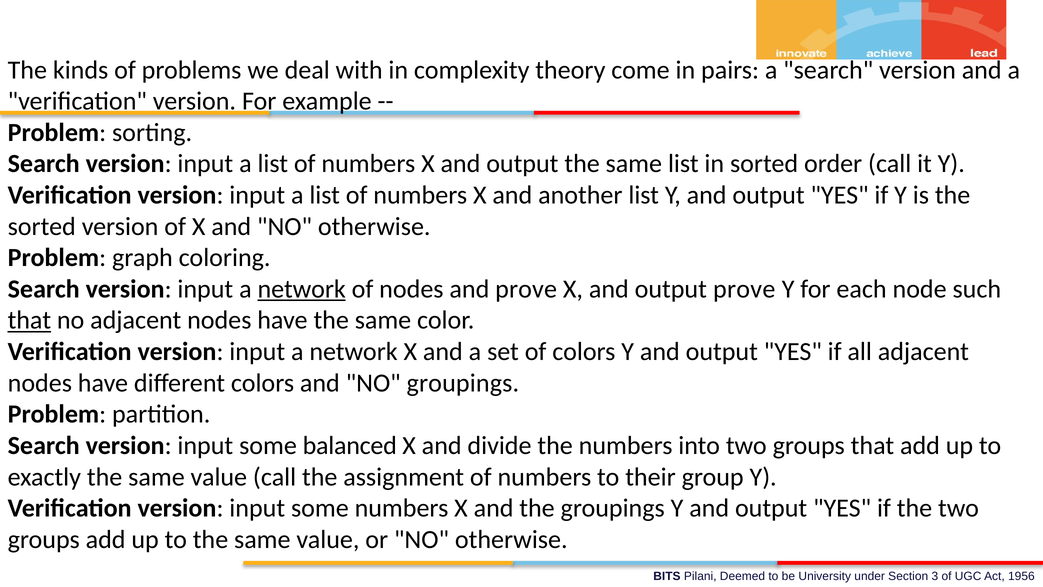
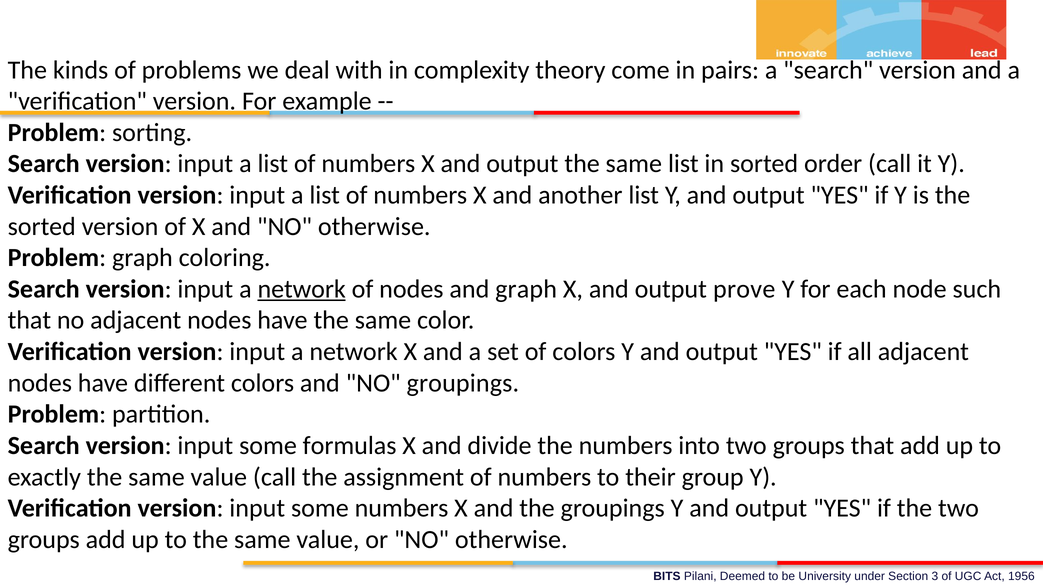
and prove: prove -> graph
that at (29, 320) underline: present -> none
balanced: balanced -> formulas
